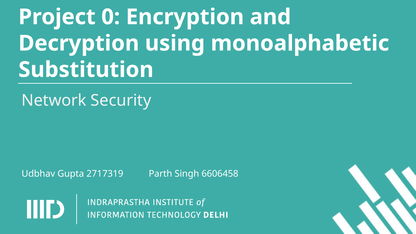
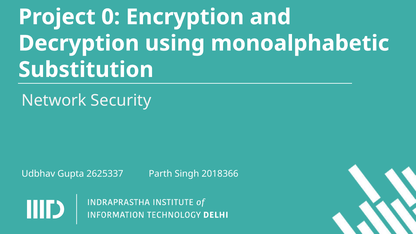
2717319: 2717319 -> 2625337
6606458: 6606458 -> 2018366
